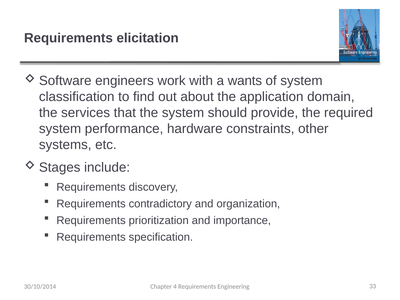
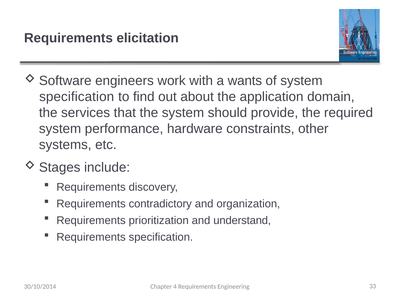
classification at (77, 97): classification -> specification
importance: importance -> understand
